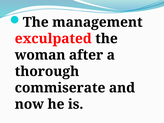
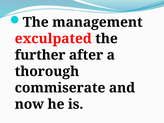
woman: woman -> further
